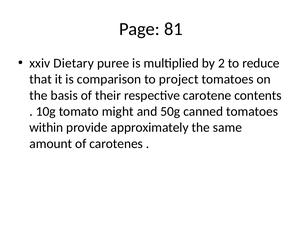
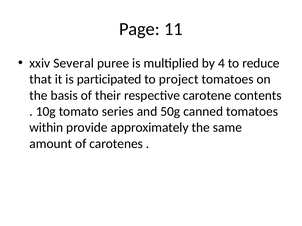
81: 81 -> 11
Dietary: Dietary -> Several
2: 2 -> 4
comparison: comparison -> participated
might: might -> series
